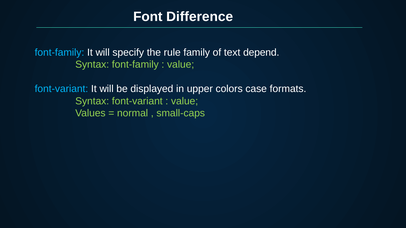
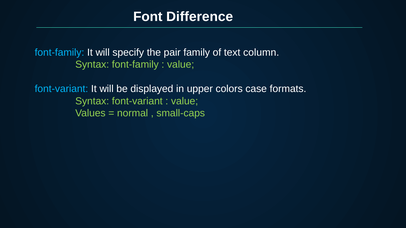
rule: rule -> pair
depend: depend -> column
